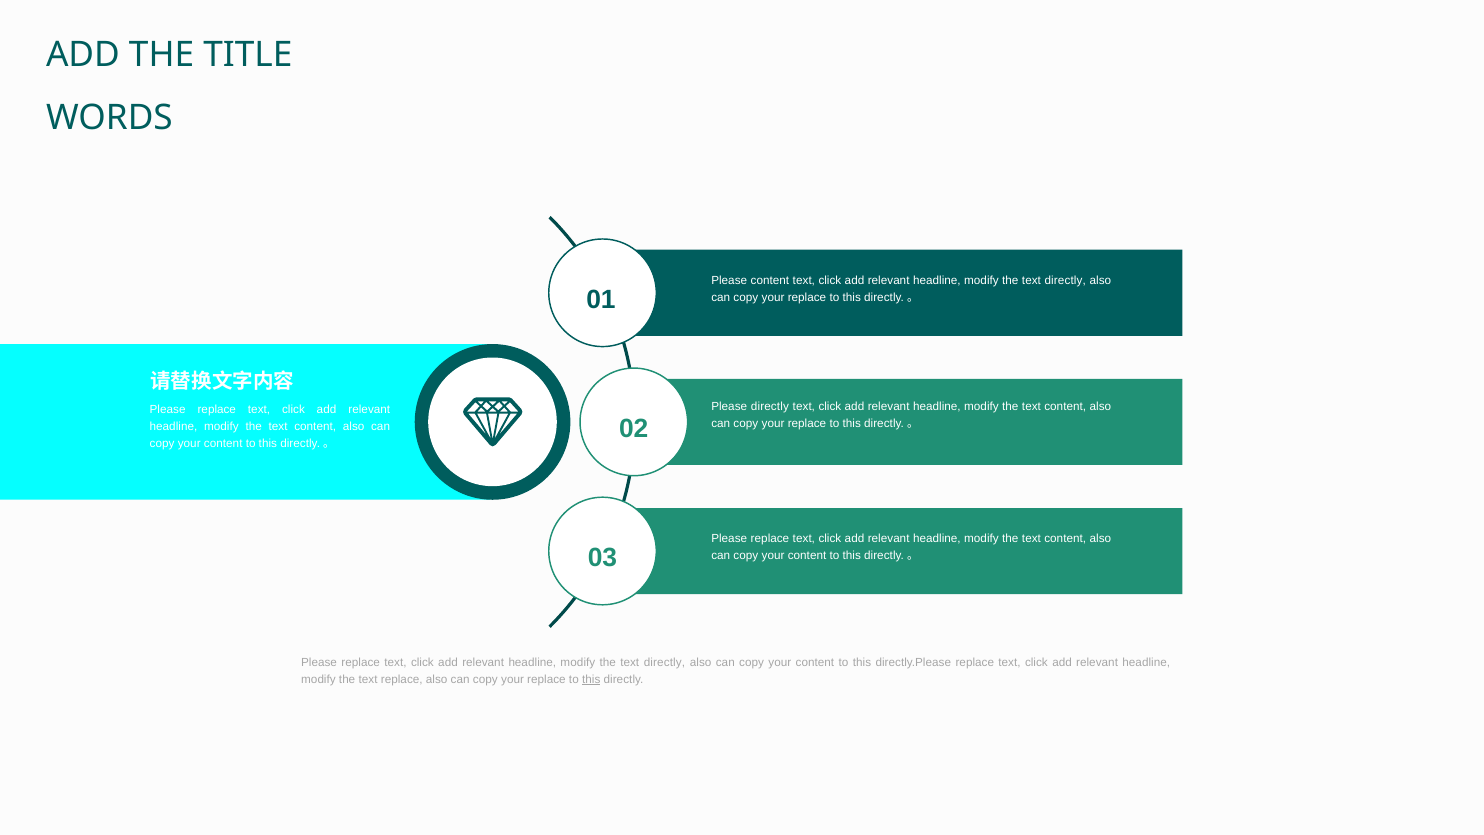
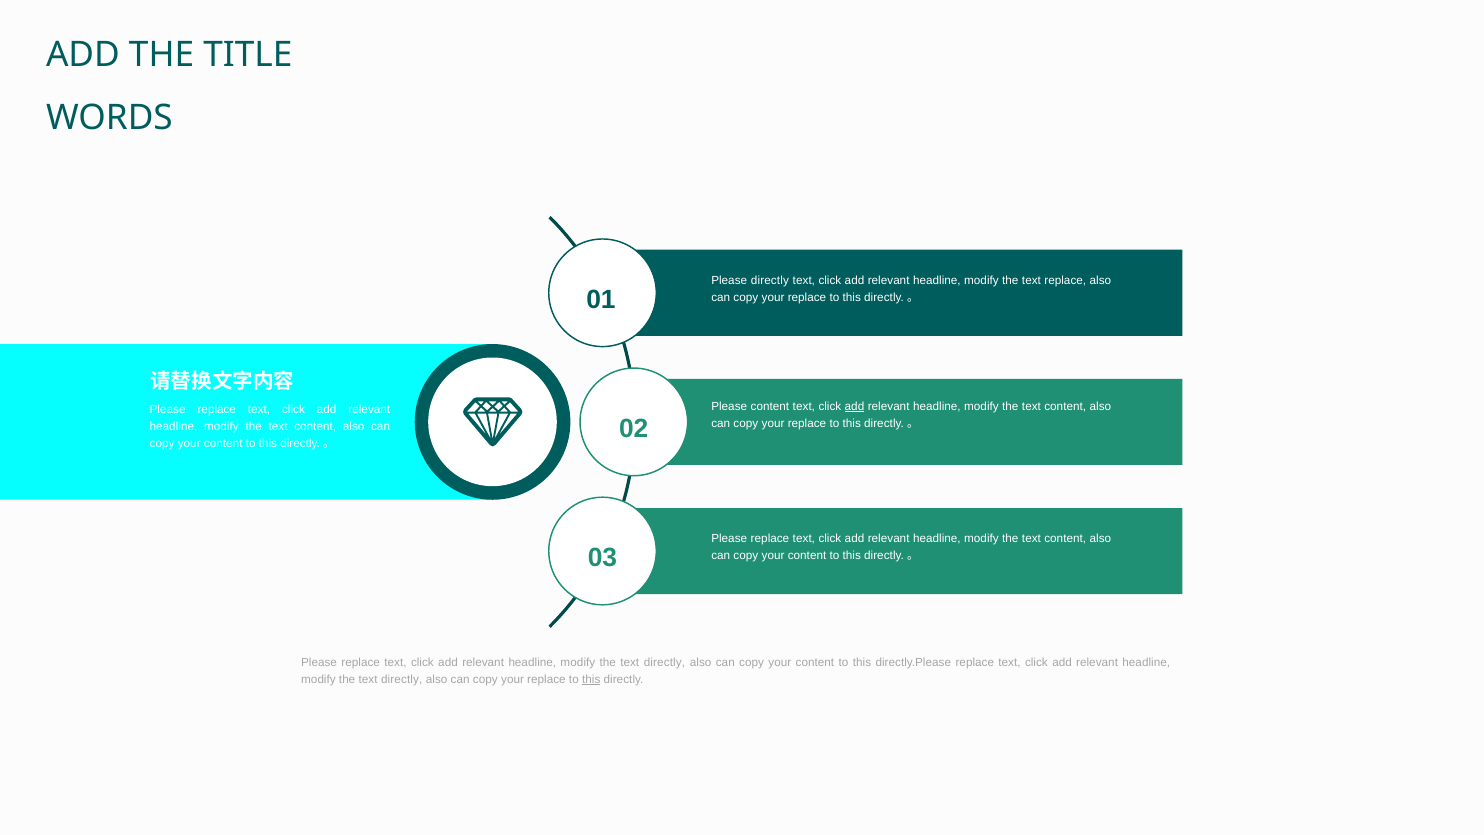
Please content: content -> directly
directly at (1065, 281): directly -> replace
Please directly: directly -> content
add at (854, 406) underline: none -> present
replace at (402, 679): replace -> directly
